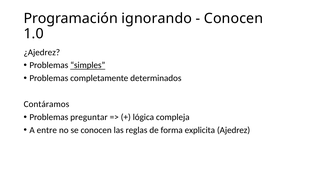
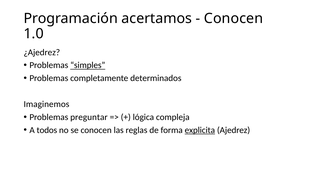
ignorando: ignorando -> acertamos
Contáramos: Contáramos -> Imaginemos
entre: entre -> todos
explicita underline: none -> present
